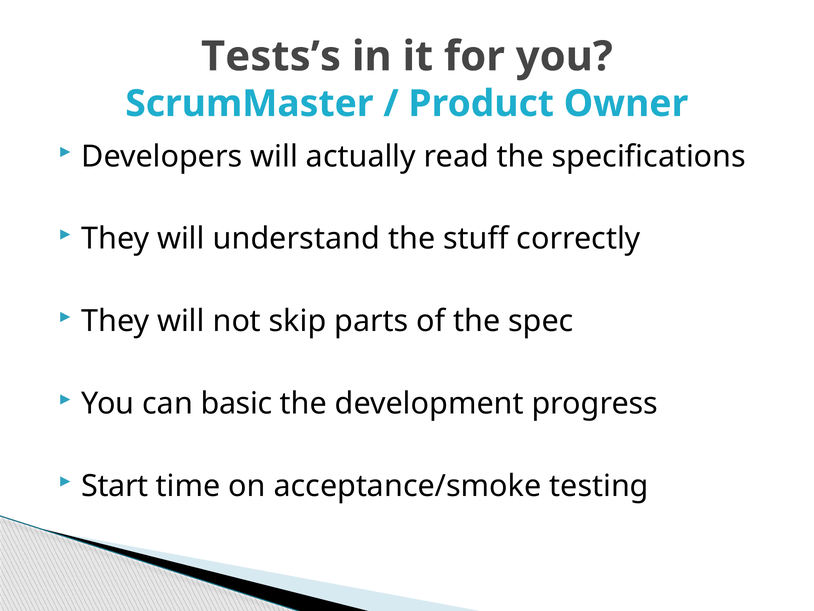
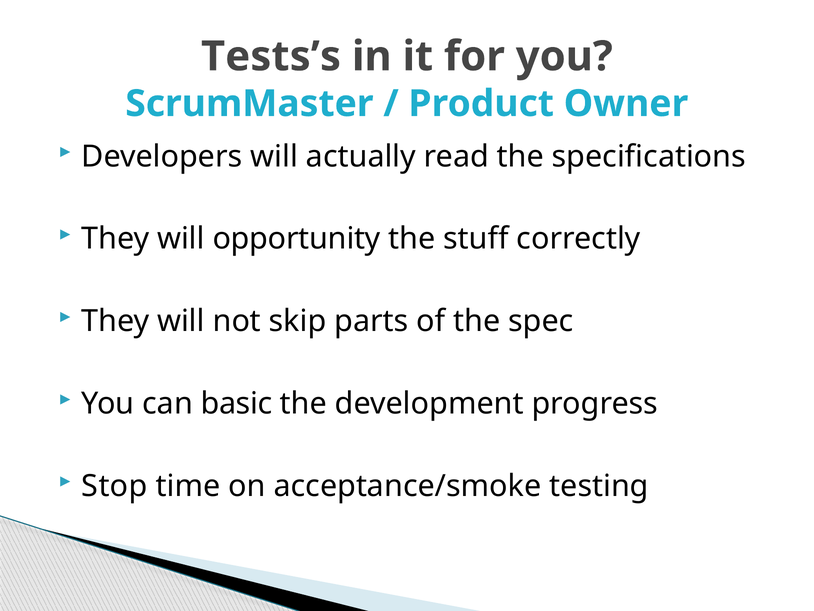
understand: understand -> opportunity
Start: Start -> Stop
